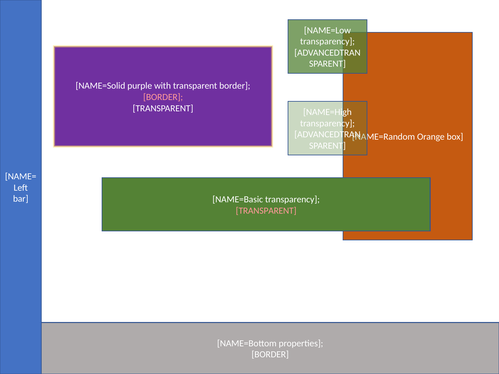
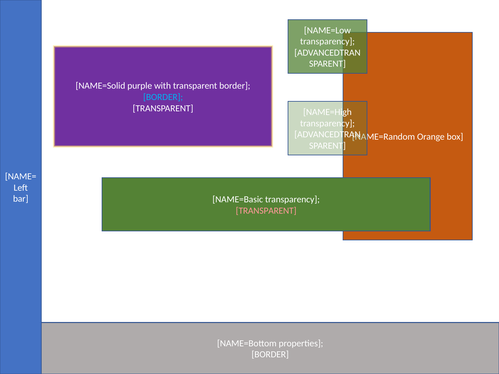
BORDER at (163, 97) colour: pink -> light blue
